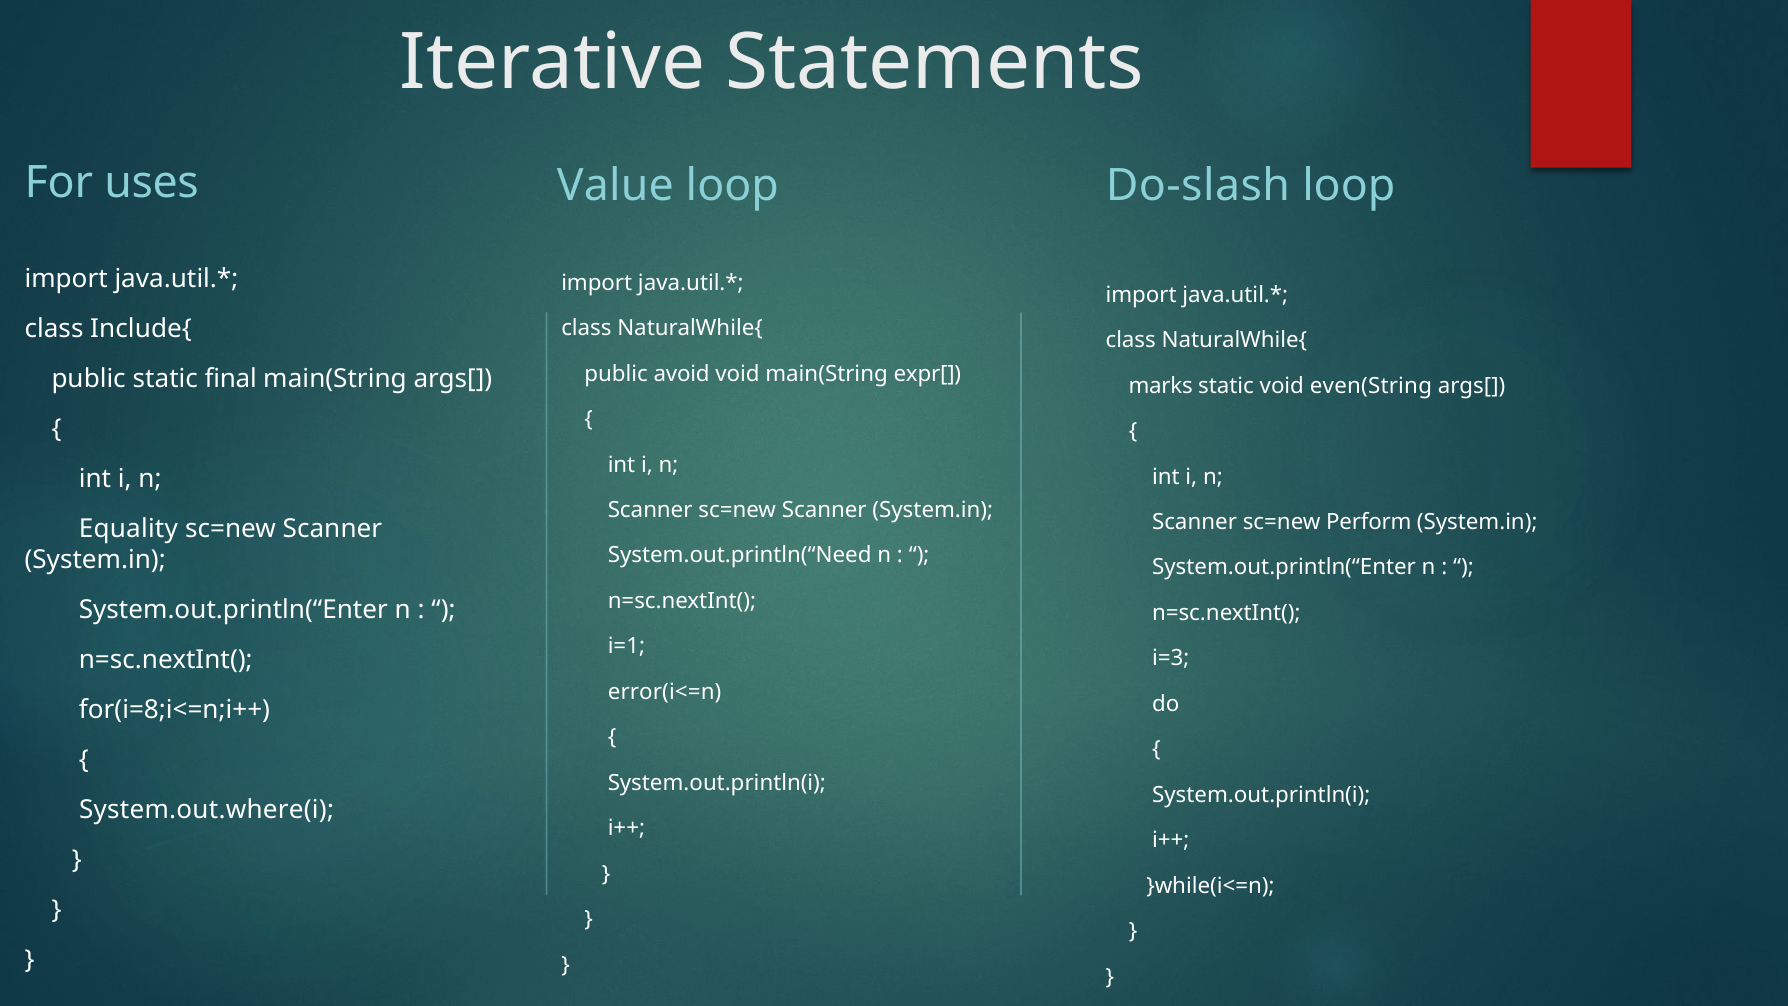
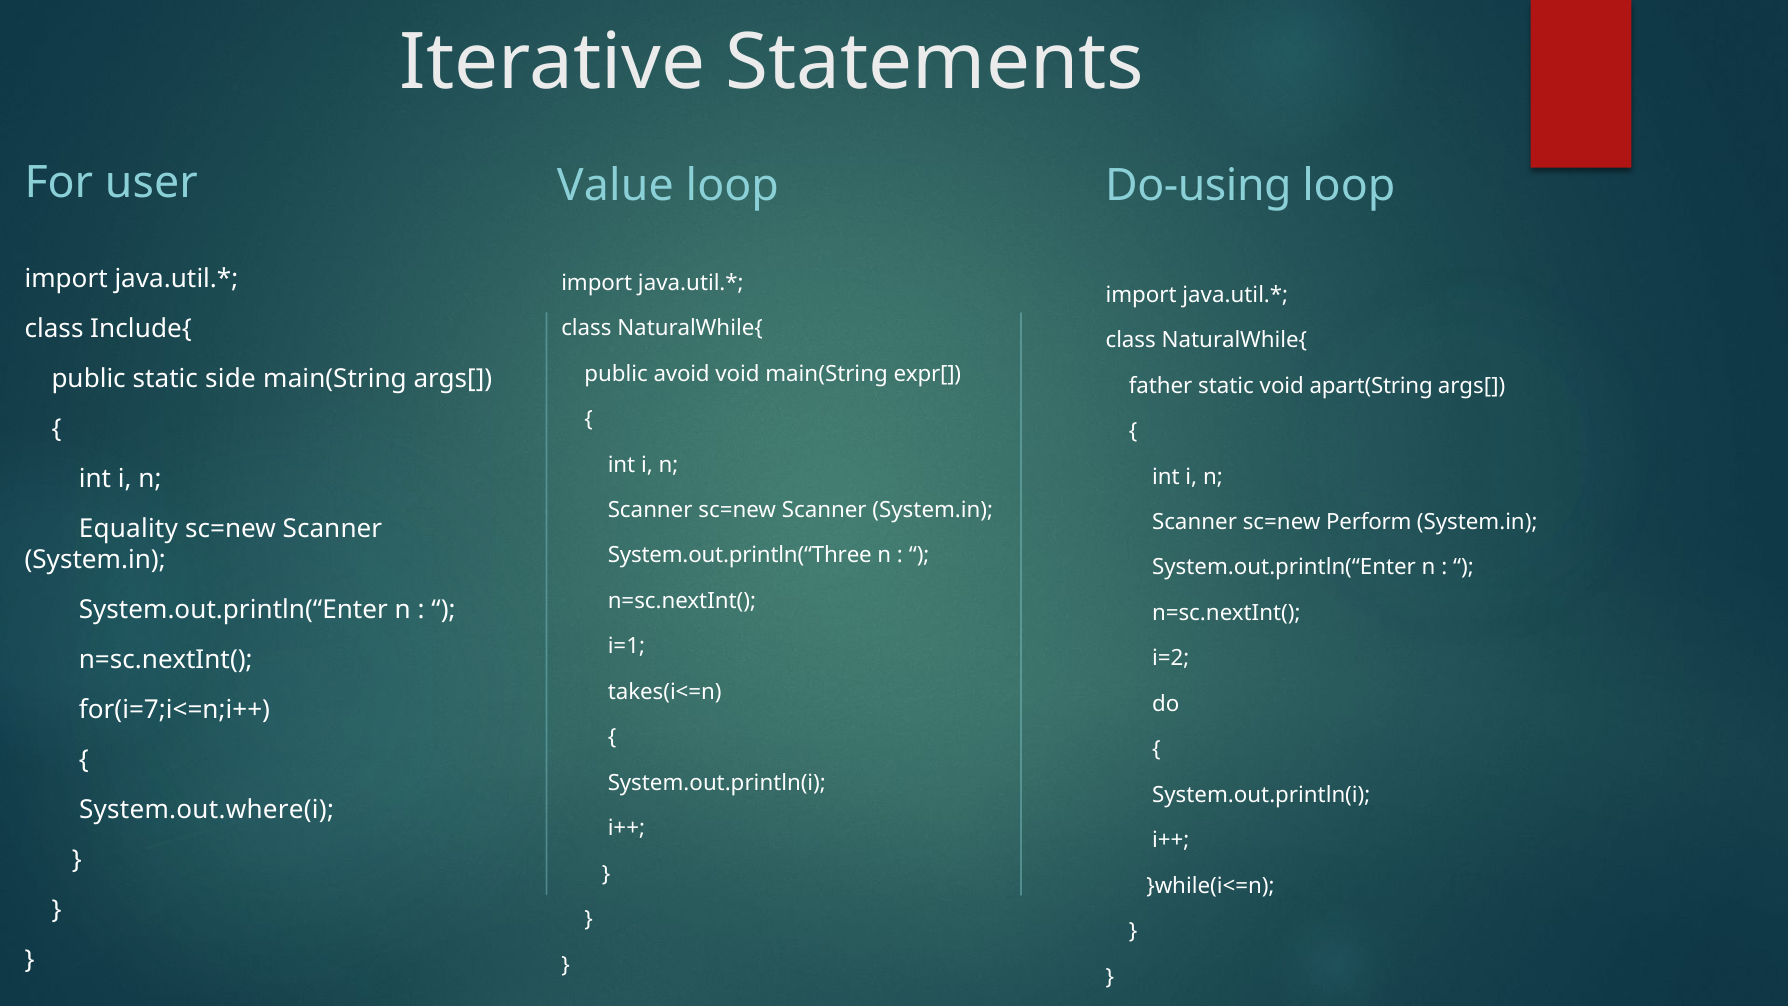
uses: uses -> user
Do-slash: Do-slash -> Do-using
final: final -> side
marks: marks -> father
even(String: even(String -> apart(String
System.out.println(“Need: System.out.println(“Need -> System.out.println(“Three
i=3: i=3 -> i=2
error(i<=n: error(i<=n -> takes(i<=n
for(i=8;i<=n;i++: for(i=8;i<=n;i++ -> for(i=7;i<=n;i++
